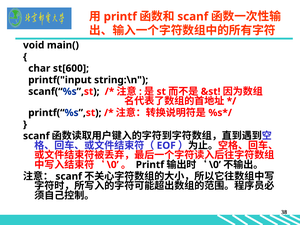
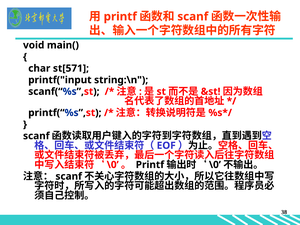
st[600: st[600 -> st[571
